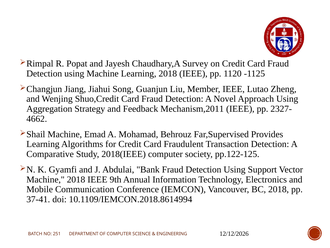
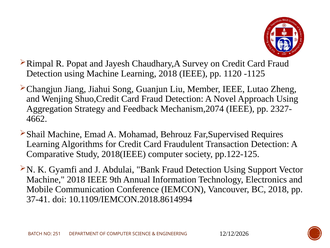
Mechanism,2011: Mechanism,2011 -> Mechanism,2074
Provides: Provides -> Requires
